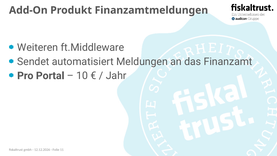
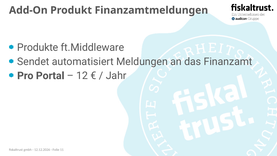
Weiteren: Weiteren -> Produkte
10: 10 -> 12
